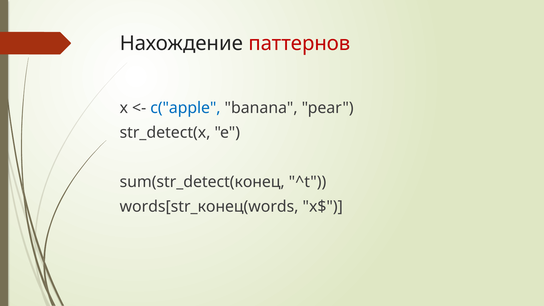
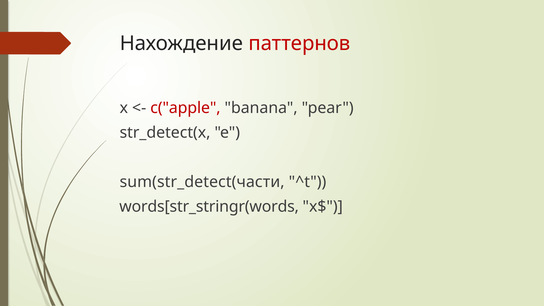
c("apple colour: blue -> red
sum(str_detect(конец: sum(str_detect(конец -> sum(str_detect(части
words[str_конец(words: words[str_конец(words -> words[str_stringr(words
